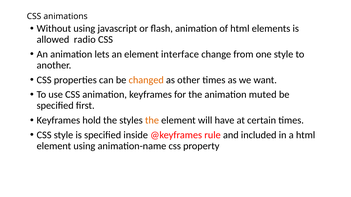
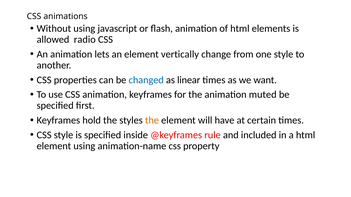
interface: interface -> vertically
changed colour: orange -> blue
other: other -> linear
